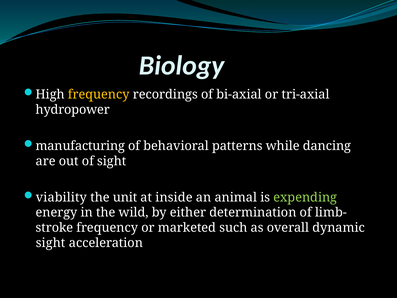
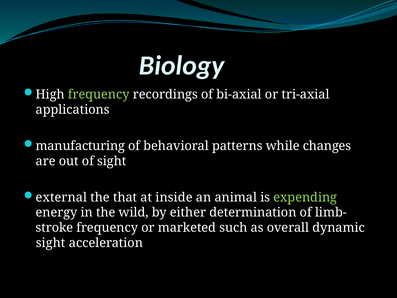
frequency at (99, 94) colour: yellow -> light green
hydropower: hydropower -> applications
dancing: dancing -> changes
viability: viability -> external
unit: unit -> that
